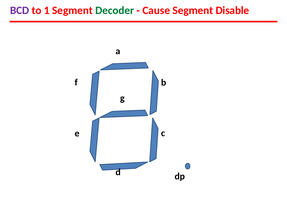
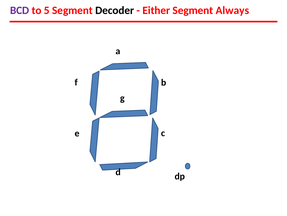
1: 1 -> 5
Decoder colour: green -> black
Cause: Cause -> Either
Disable: Disable -> Always
